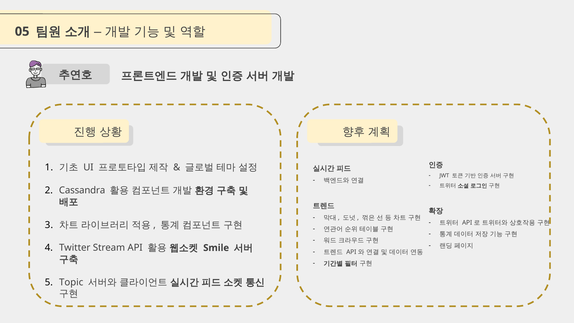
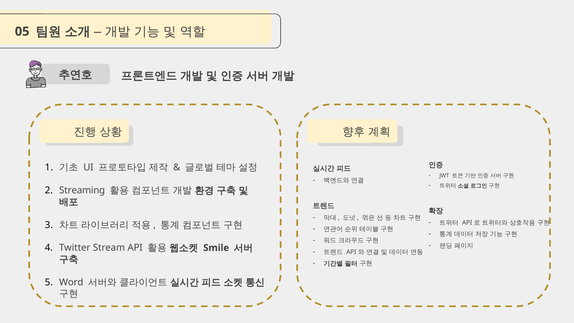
Cassandra: Cassandra -> Streaming
Topic: Topic -> Word
